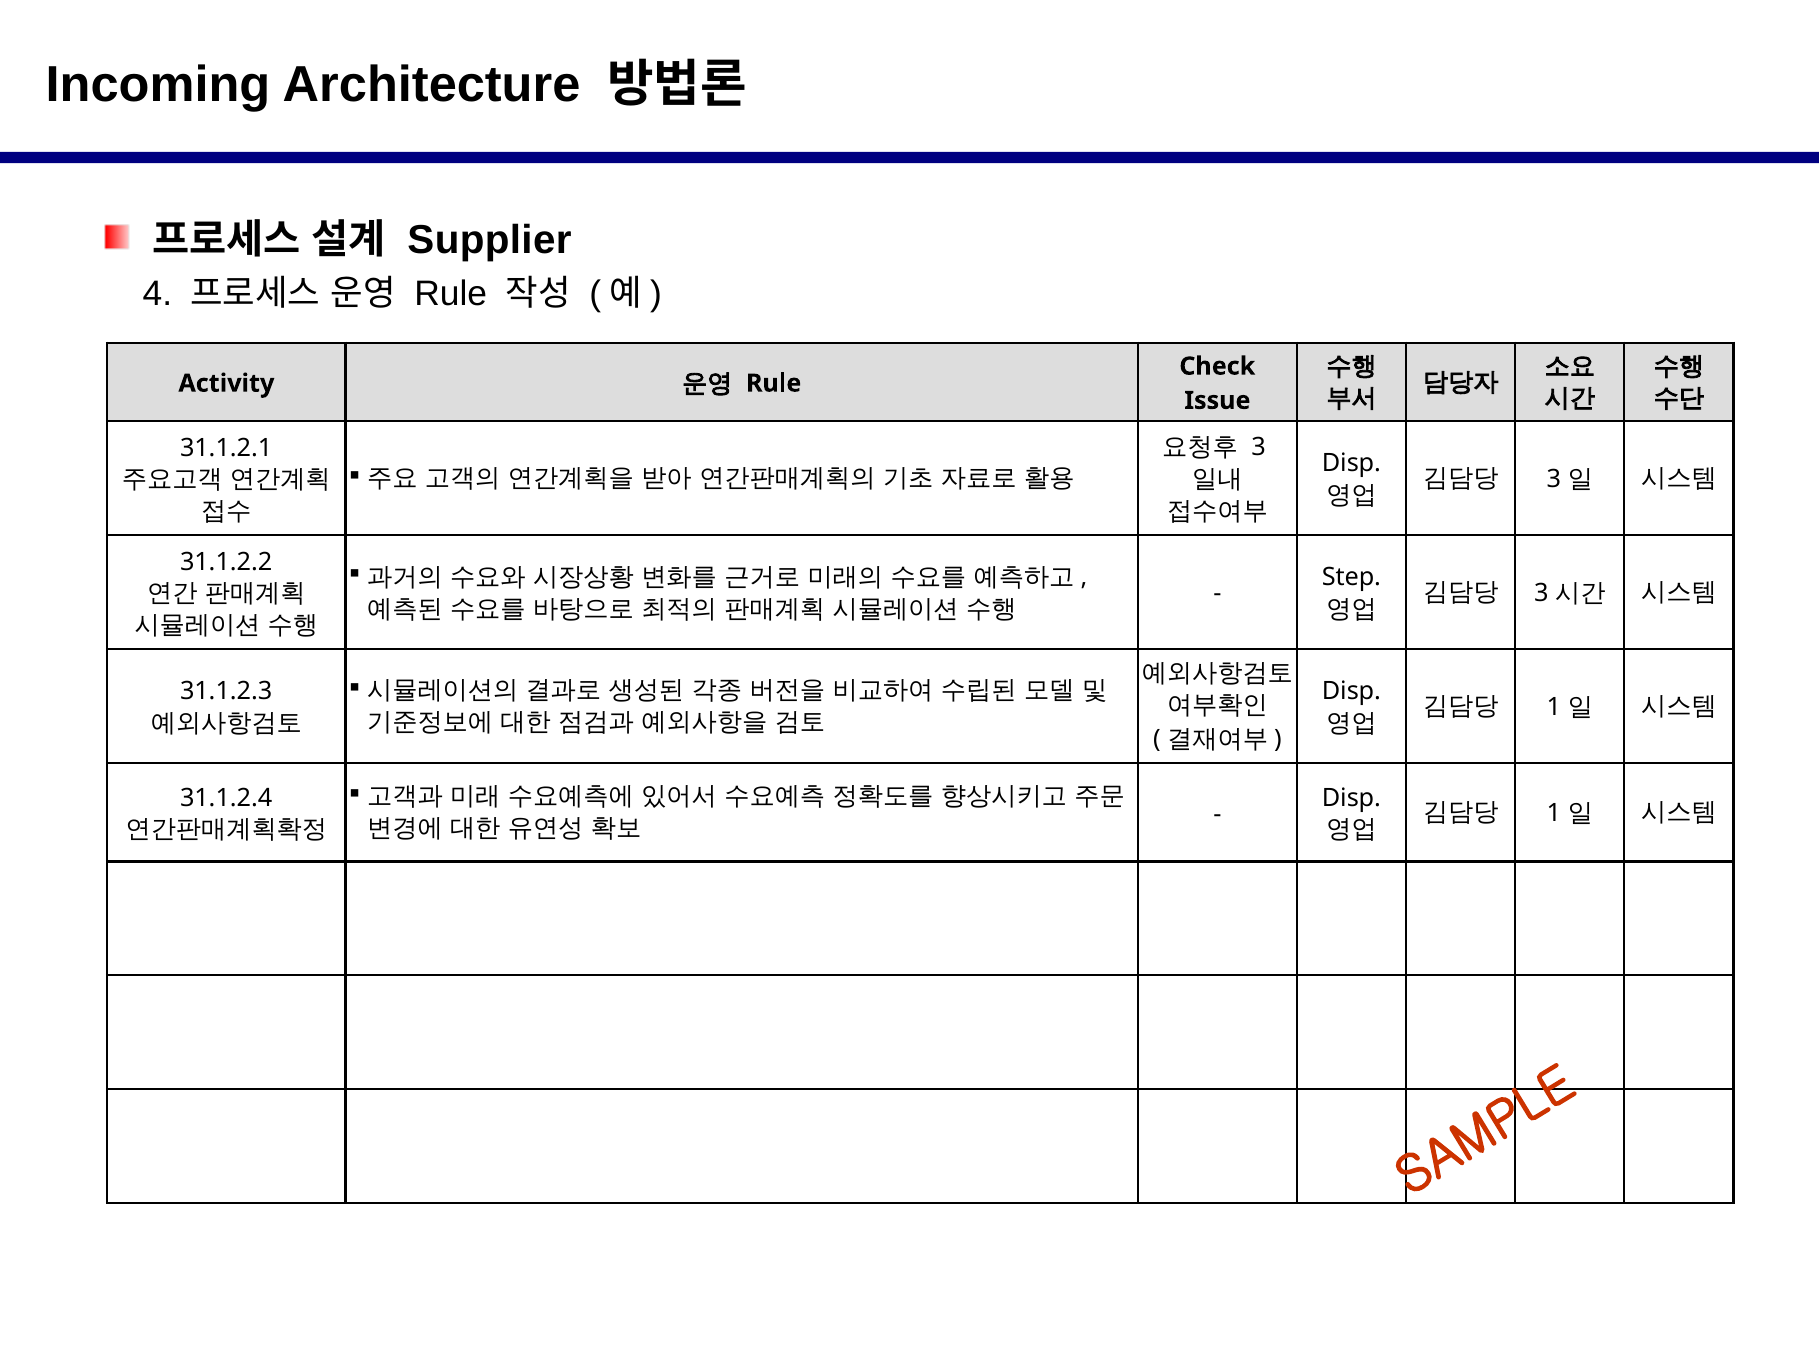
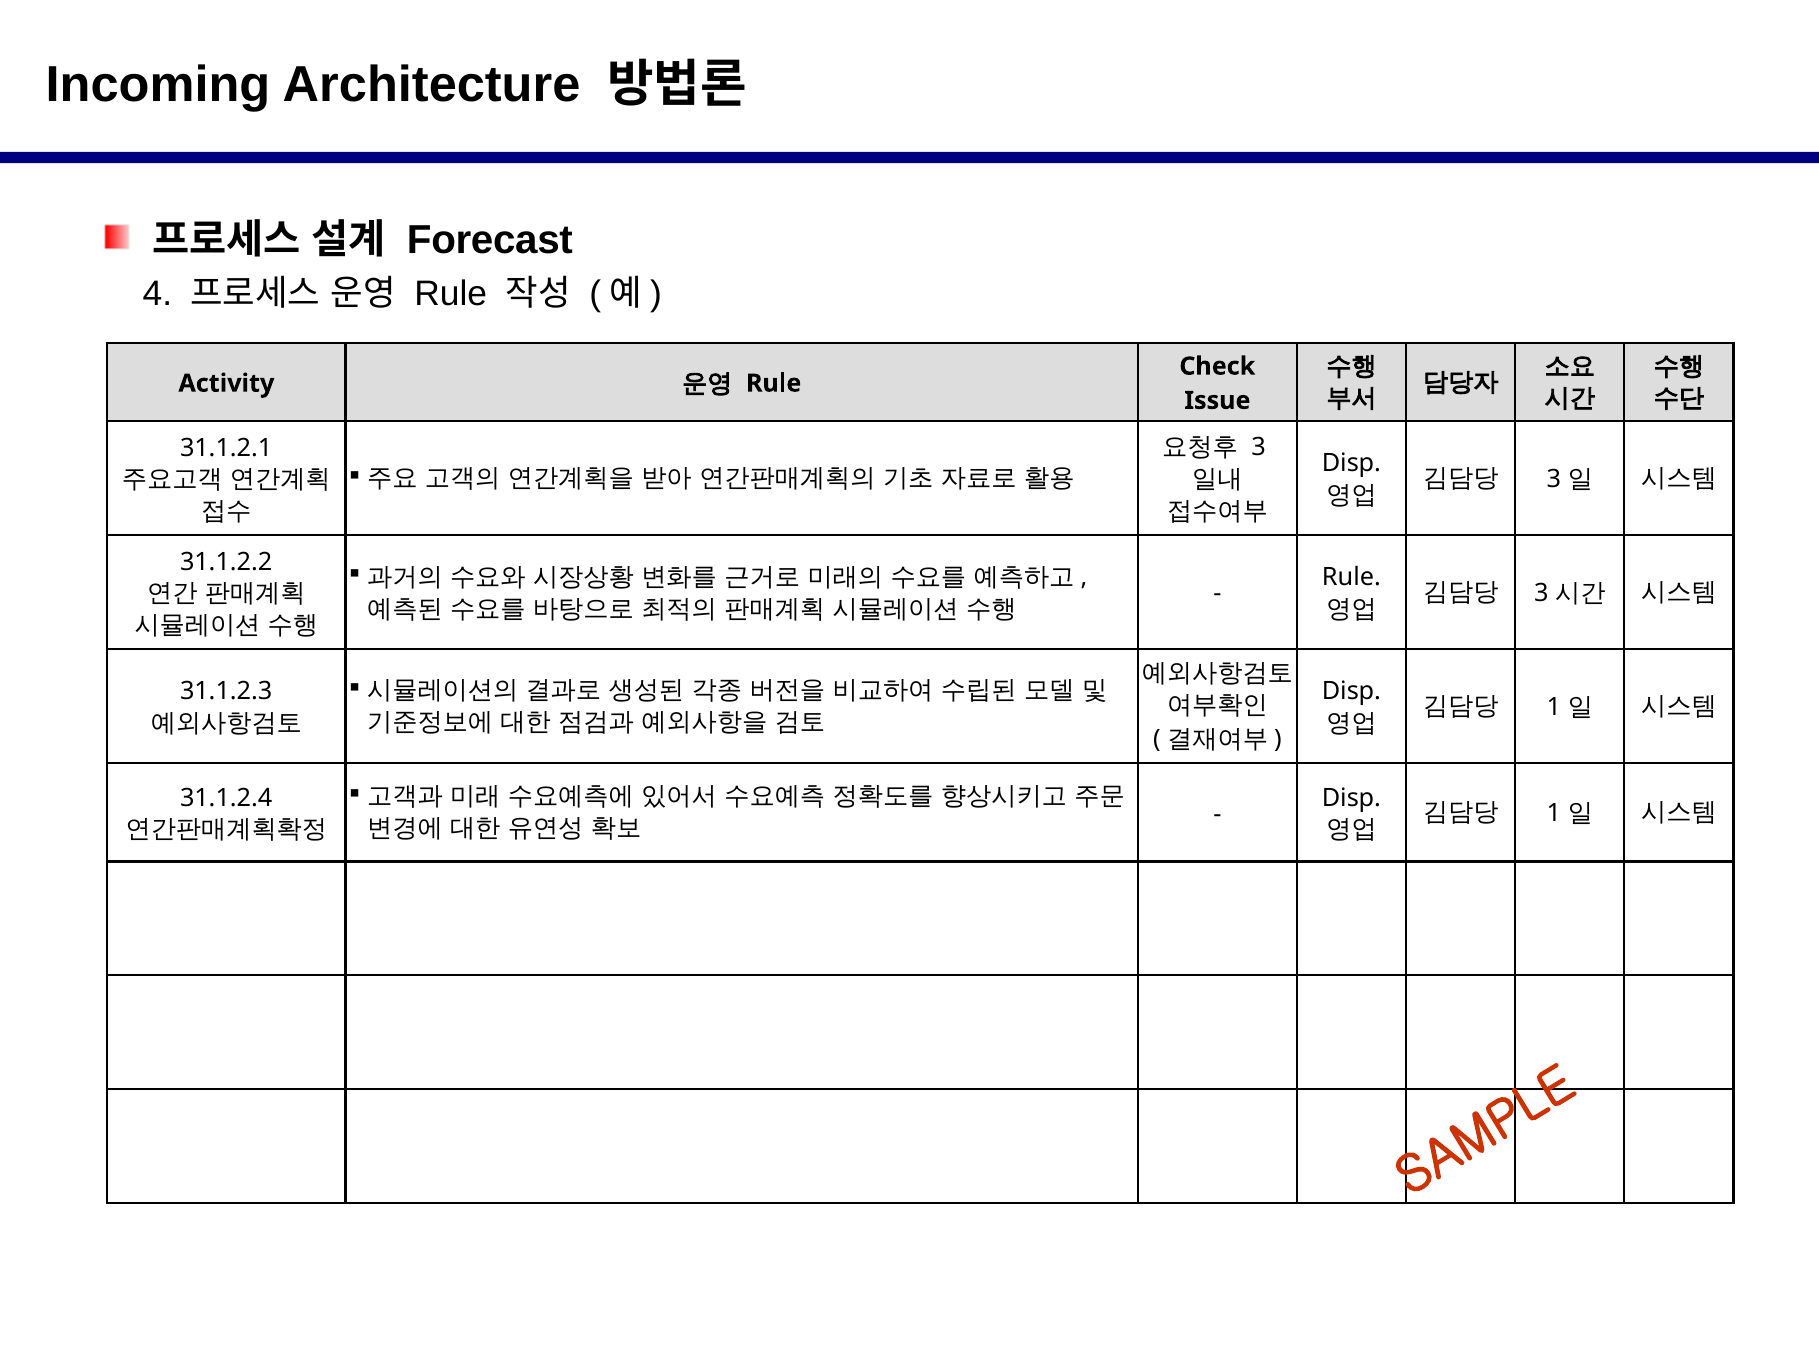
Supplier: Supplier -> Forecast
Step at (1351, 578): Step -> Rule
